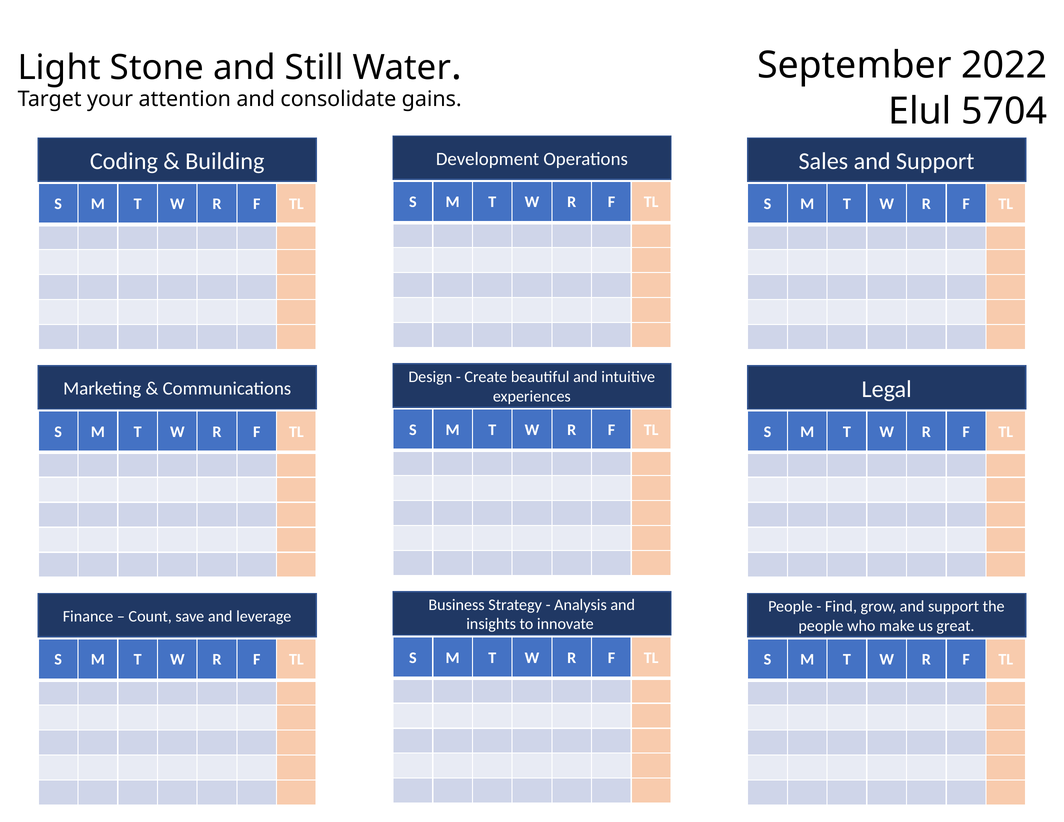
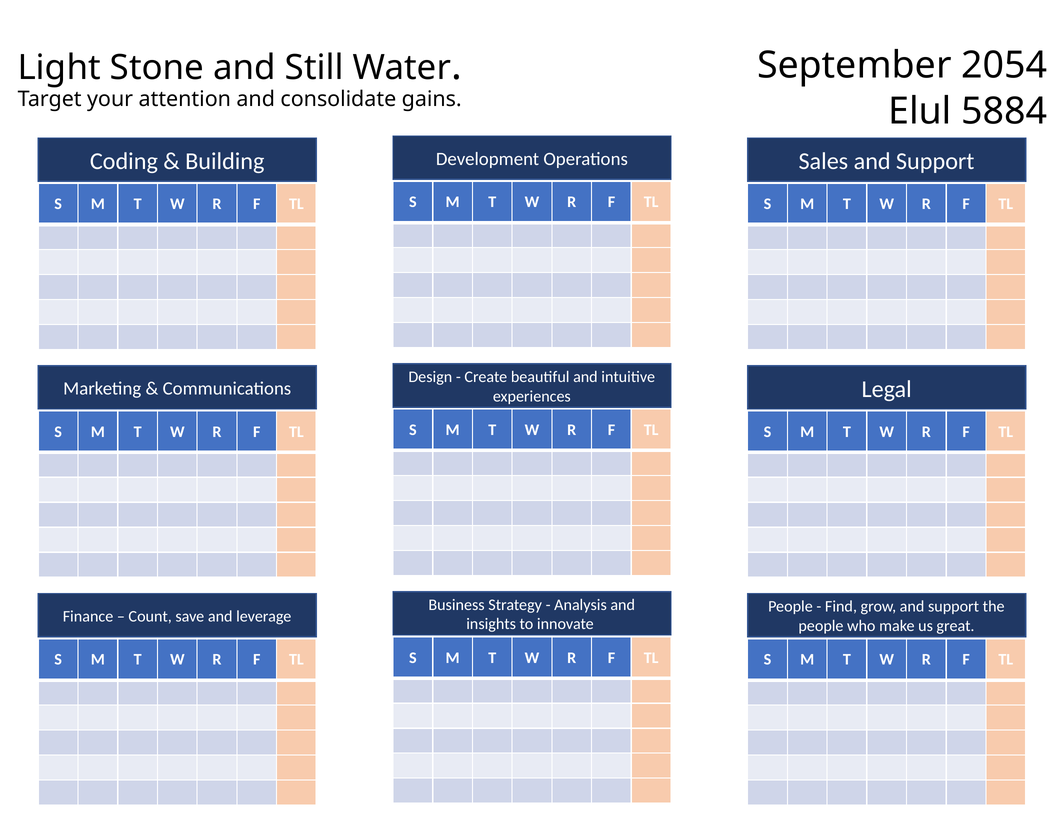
2022: 2022 -> 2054
5704: 5704 -> 5884
